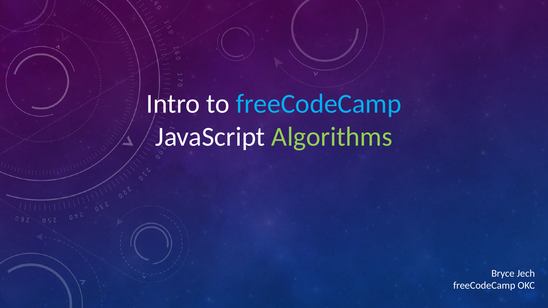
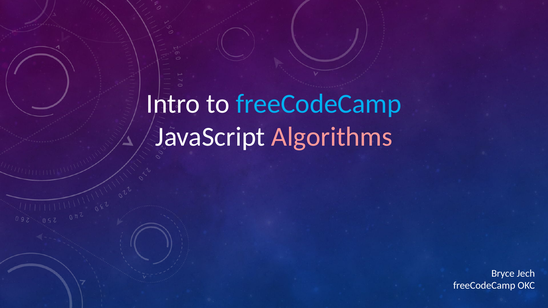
Algorithms colour: light green -> pink
